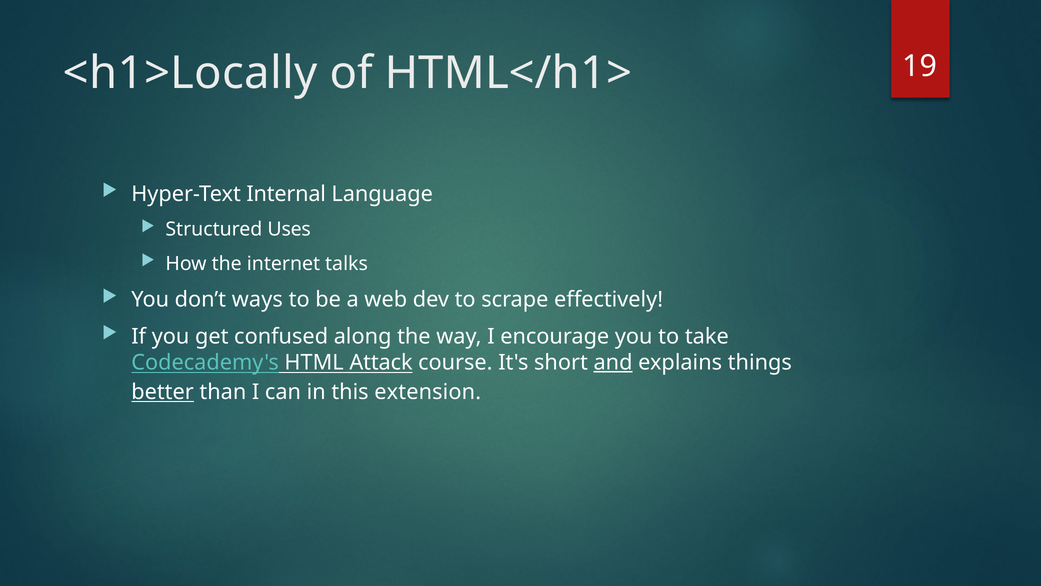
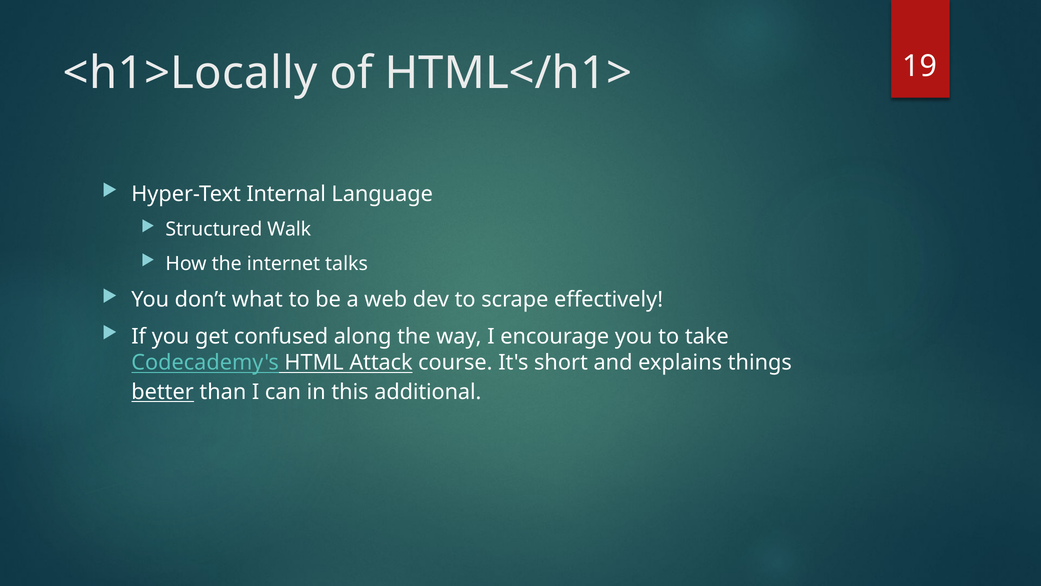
Uses: Uses -> Walk
ways: ways -> what
and underline: present -> none
extension: extension -> additional
